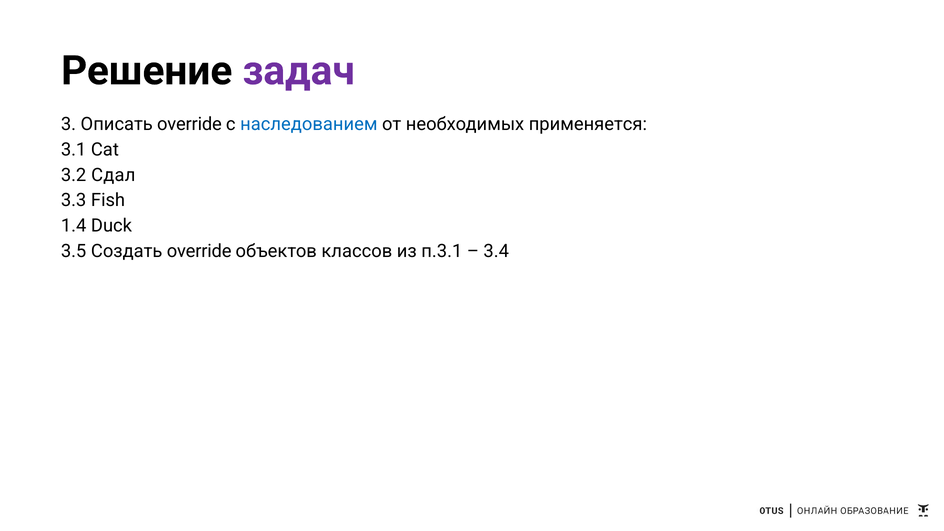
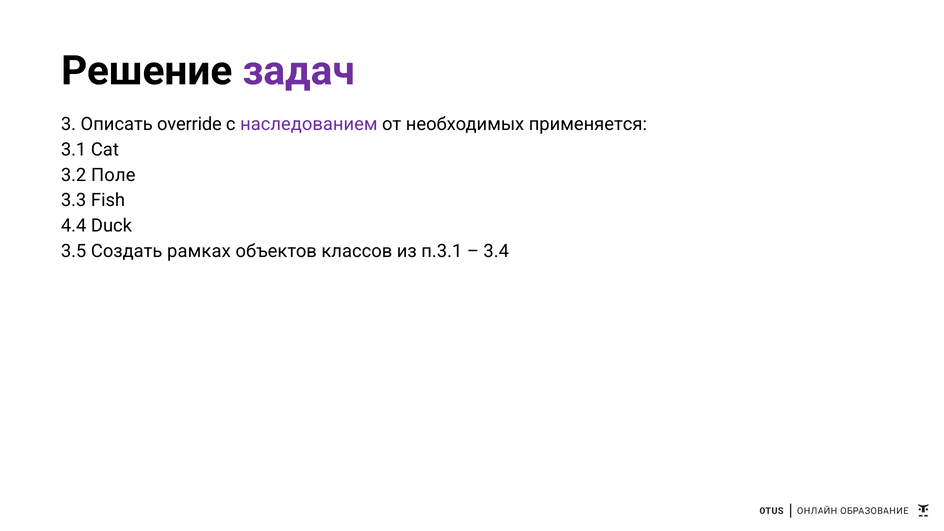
наследованием colour: blue -> purple
Сдал: Сдал -> Поле
1.4: 1.4 -> 4.4
Создать override: override -> рамках
